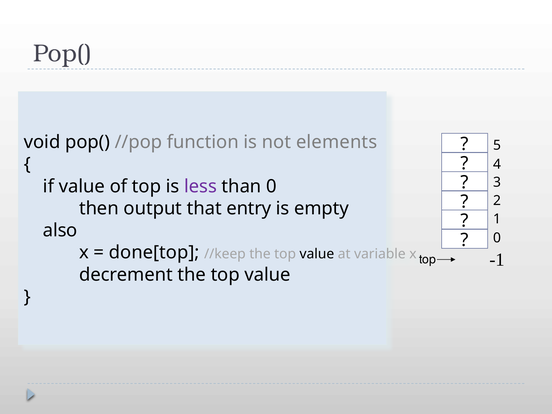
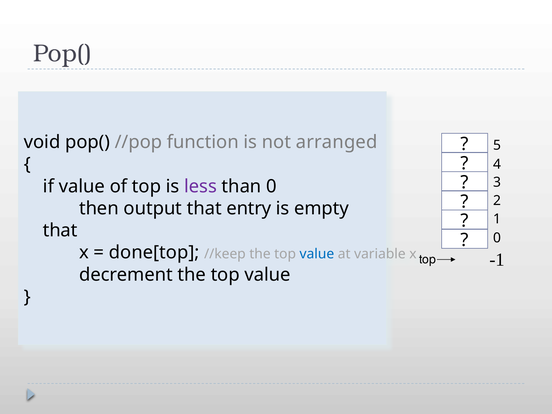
elements: elements -> arranged
also at (60, 230): also -> that
value at (317, 254) colour: black -> blue
